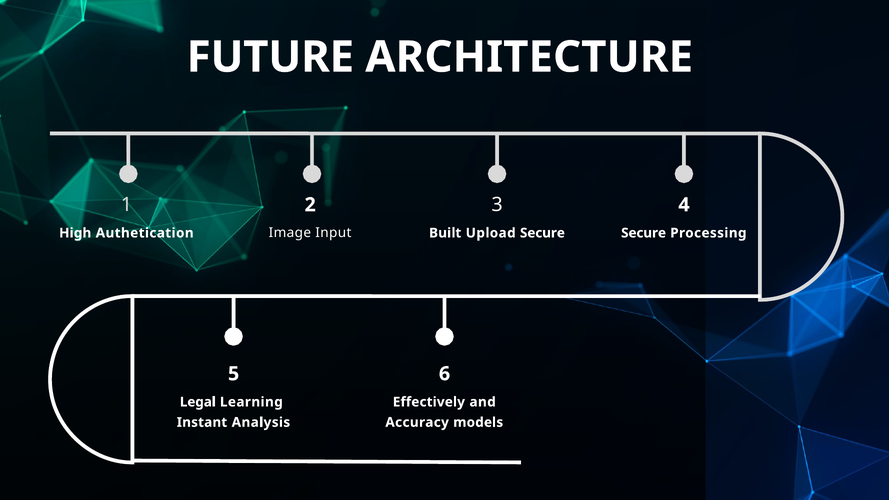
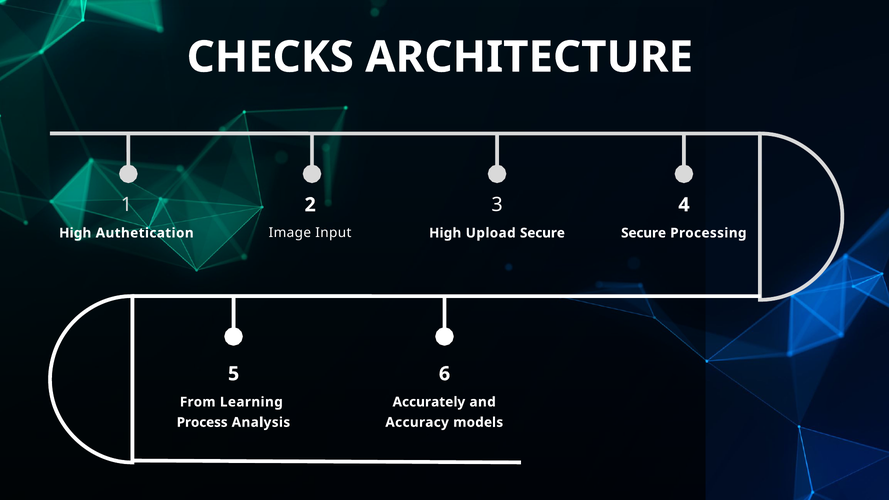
FUTURE: FUTURE -> CHECKS
Built at (445, 233): Built -> High
Legal: Legal -> From
Effectively: Effectively -> Accurately
Instant: Instant -> Process
